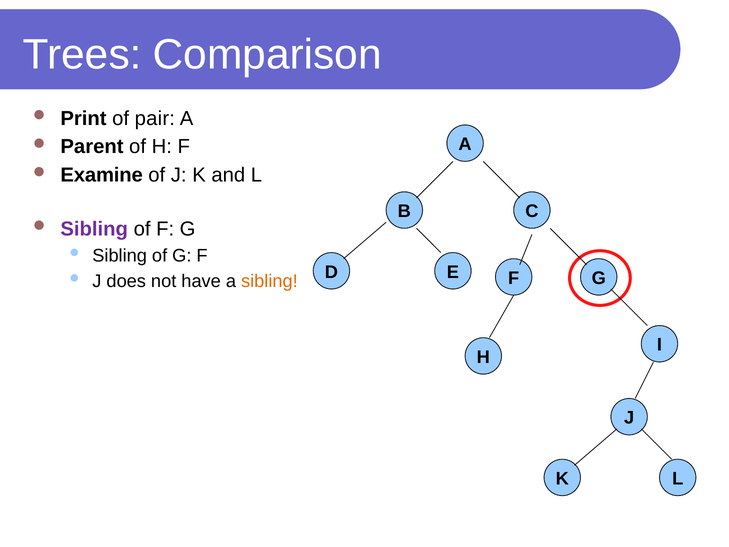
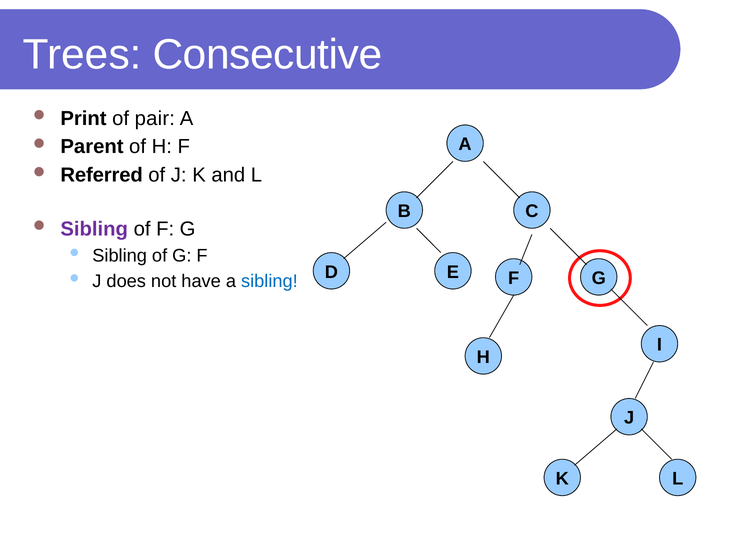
Comparison: Comparison -> Consecutive
Examine: Examine -> Referred
sibling at (269, 281) colour: orange -> blue
